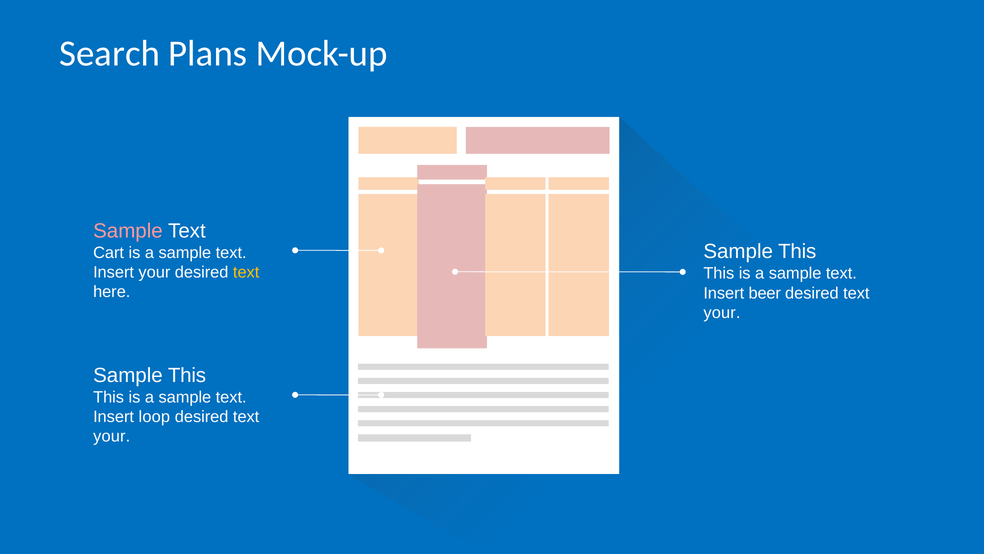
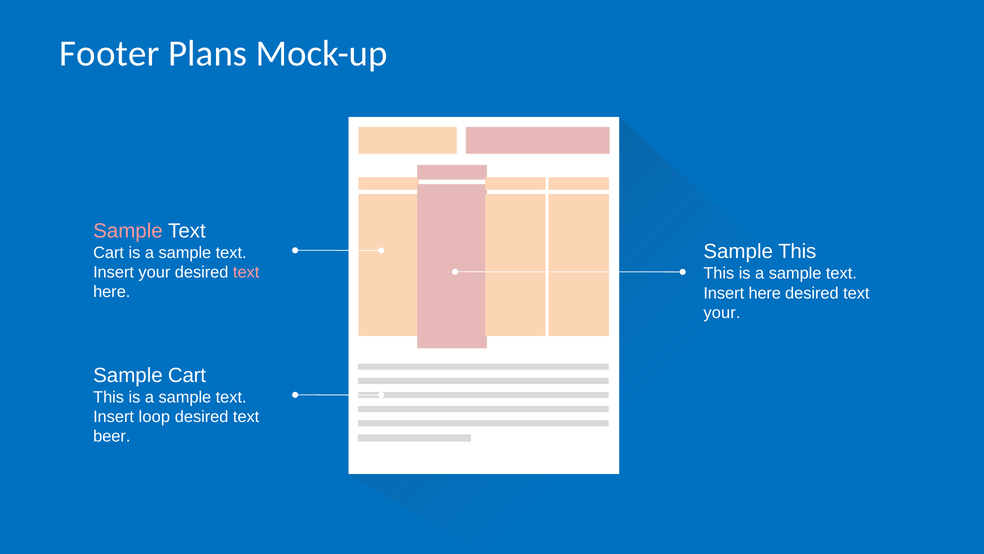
Search: Search -> Footer
text at (246, 272) colour: yellow -> pink
Insert beer: beer -> here
This at (187, 375): This -> Cart
your at (112, 436): your -> beer
